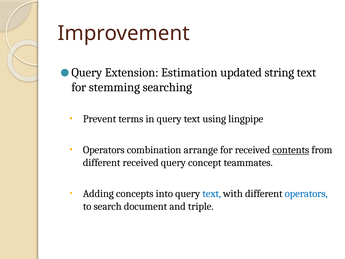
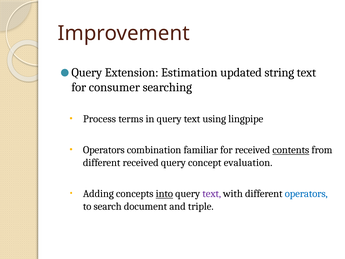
stemming: stemming -> consumer
Prevent: Prevent -> Process
arrange: arrange -> familiar
teammates: teammates -> evaluation
into underline: none -> present
text at (212, 194) colour: blue -> purple
